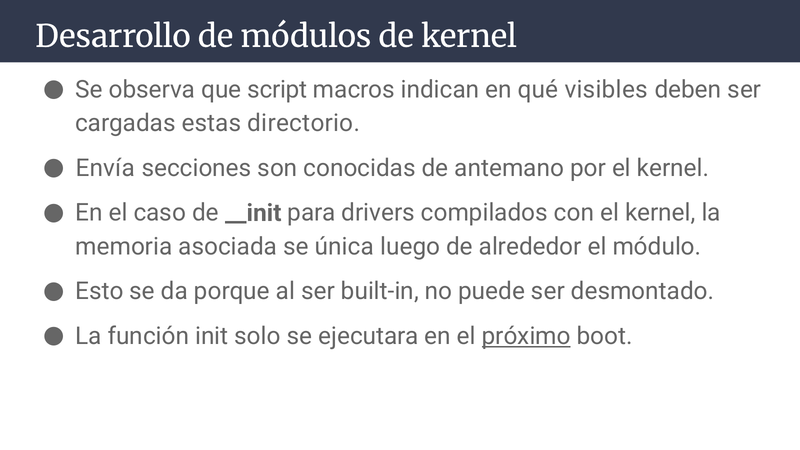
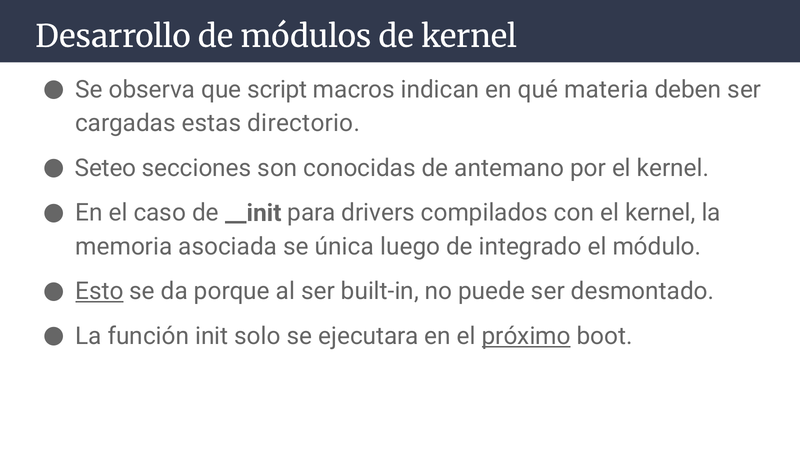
visibles: visibles -> materia
Envía: Envía -> Seteo
alrededor: alrededor -> integrado
Esto underline: none -> present
